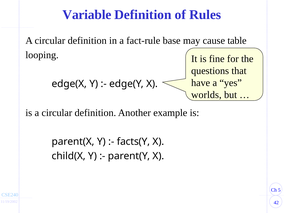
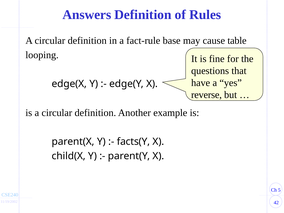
Variable: Variable -> Answers
worlds: worlds -> reverse
